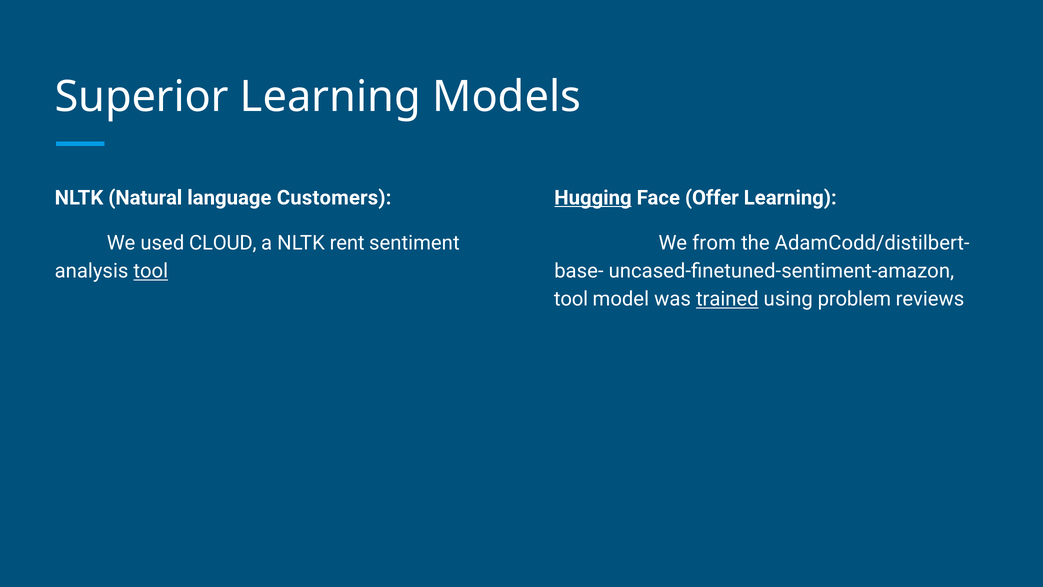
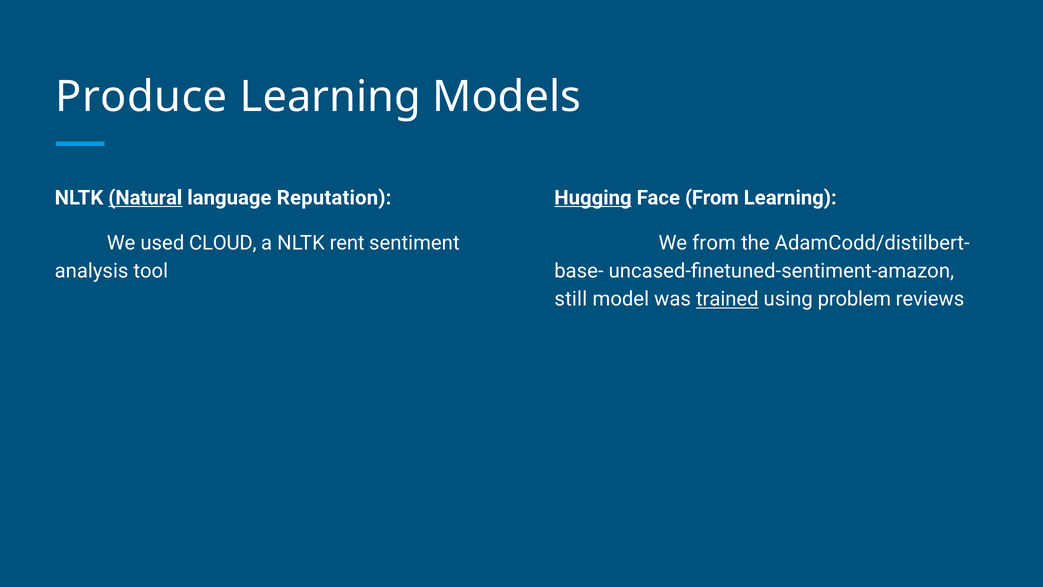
Superior: Superior -> Produce
Natural underline: none -> present
Customers: Customers -> Reputation
Face Offer: Offer -> From
tool at (151, 271) underline: present -> none
tool at (571, 299): tool -> still
